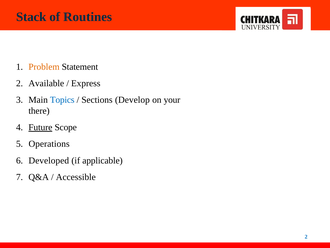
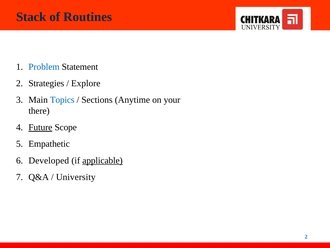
Problem colour: orange -> blue
Available: Available -> Strategies
Express: Express -> Explore
Develop: Develop -> Anytime
Operations: Operations -> Empathetic
applicable underline: none -> present
Accessible: Accessible -> University
